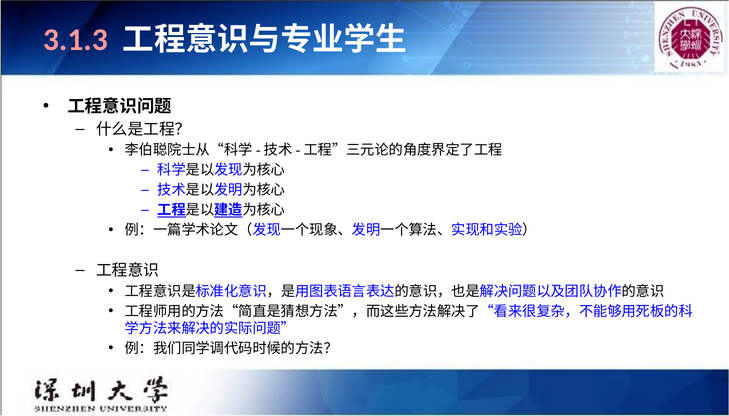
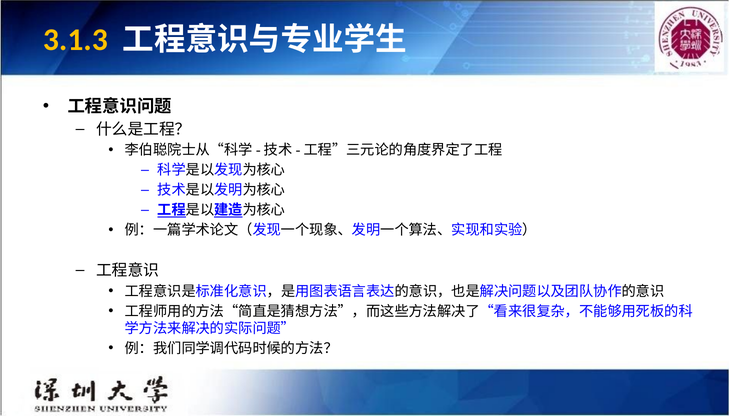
3.1.3 colour: pink -> yellow
